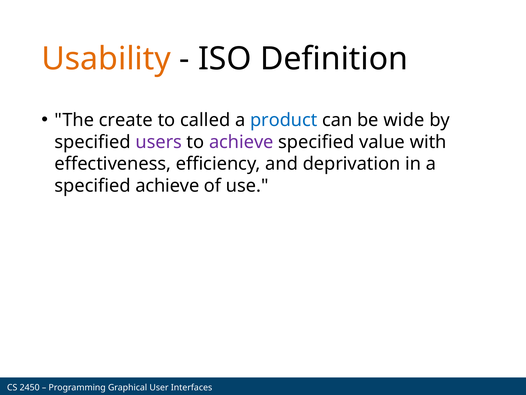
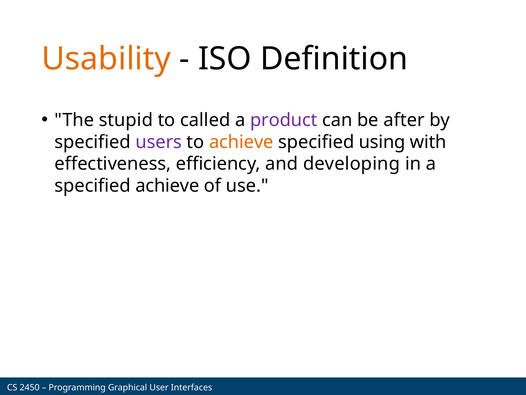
create: create -> stupid
product colour: blue -> purple
wide: wide -> after
achieve at (241, 142) colour: purple -> orange
value: value -> using
deprivation: deprivation -> developing
